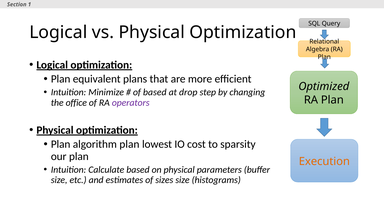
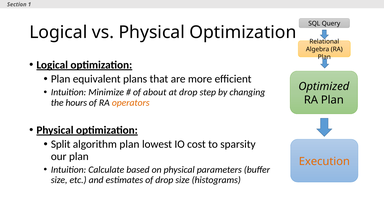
of based: based -> about
office: office -> hours
operators colour: purple -> orange
Plan at (61, 144): Plan -> Split
of sizes: sizes -> drop
